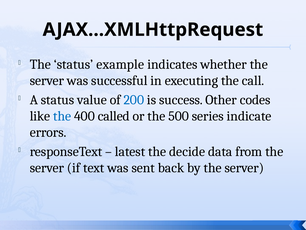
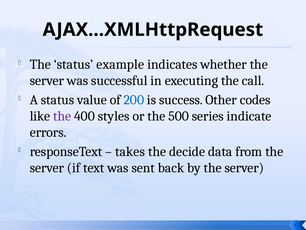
the at (62, 116) colour: blue -> purple
called: called -> styles
latest: latest -> takes
